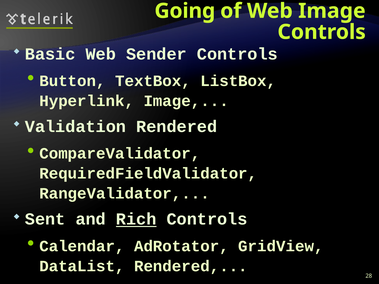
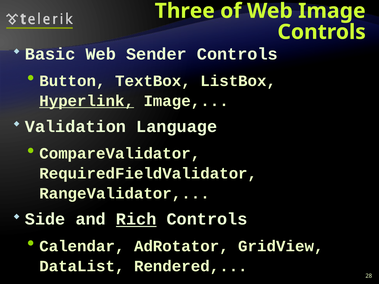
Going: Going -> Three
Hyperlink underline: none -> present
Validation Rendered: Rendered -> Language
Sent: Sent -> Side
